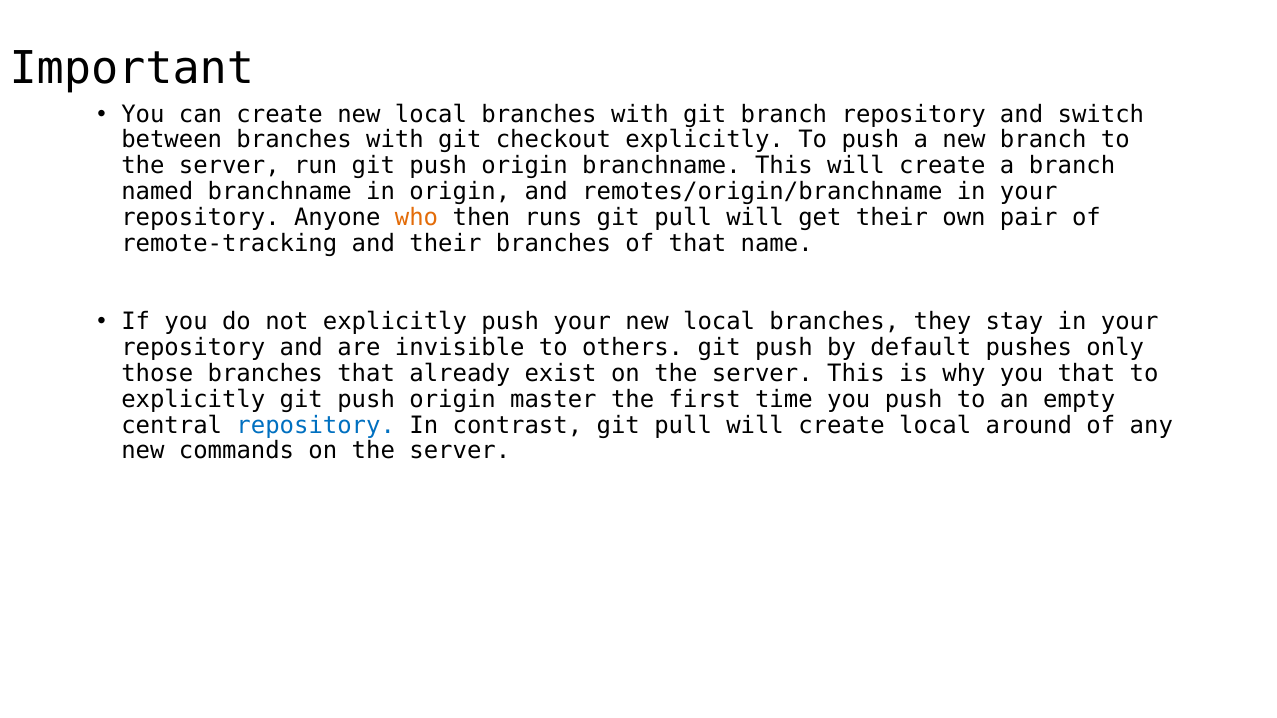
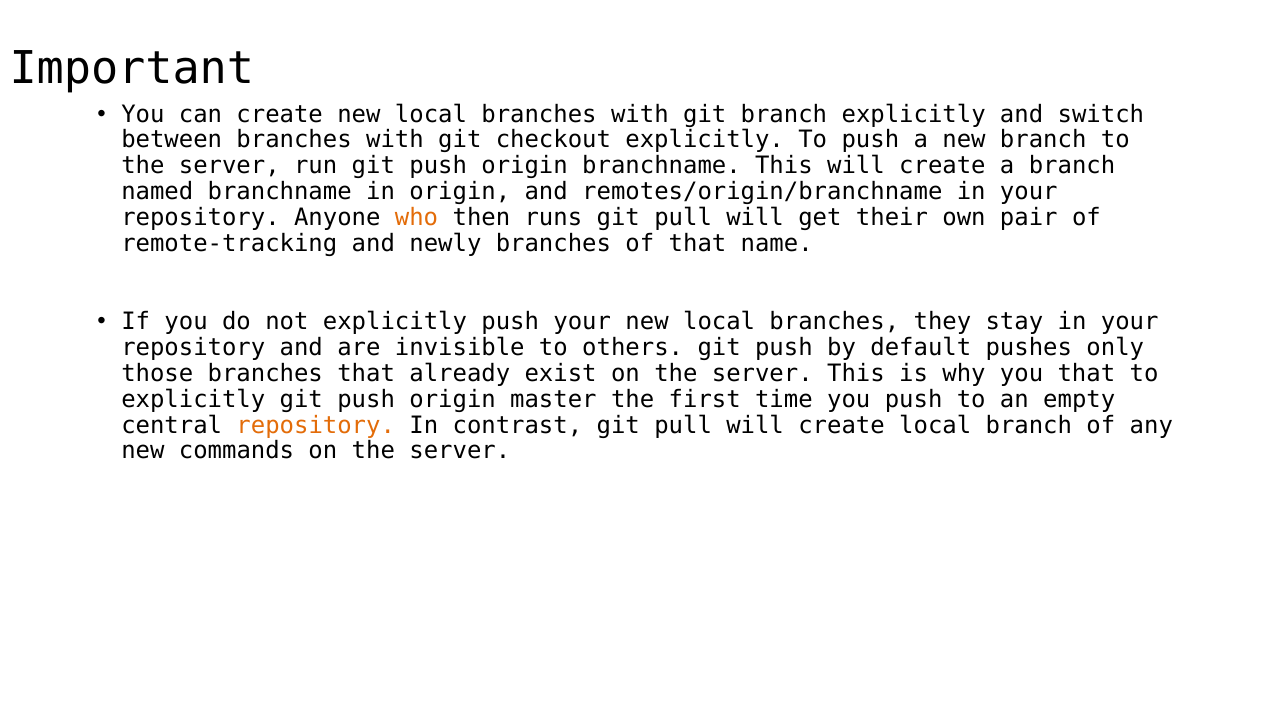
branch repository: repository -> explicitly
and their: their -> newly
repository at (316, 425) colour: blue -> orange
local around: around -> branch
